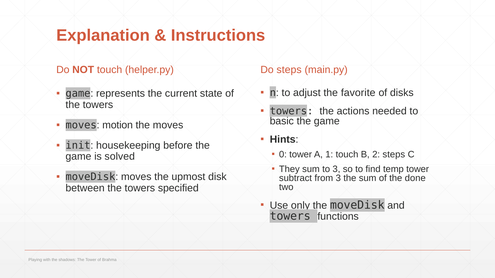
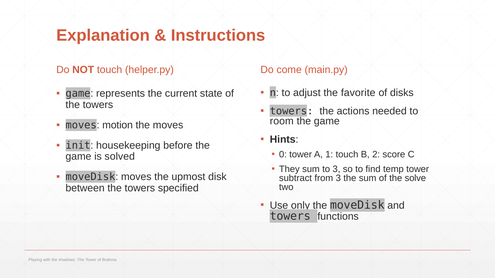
Do steps: steps -> come
basic: basic -> room
2 steps: steps -> score
done: done -> solve
